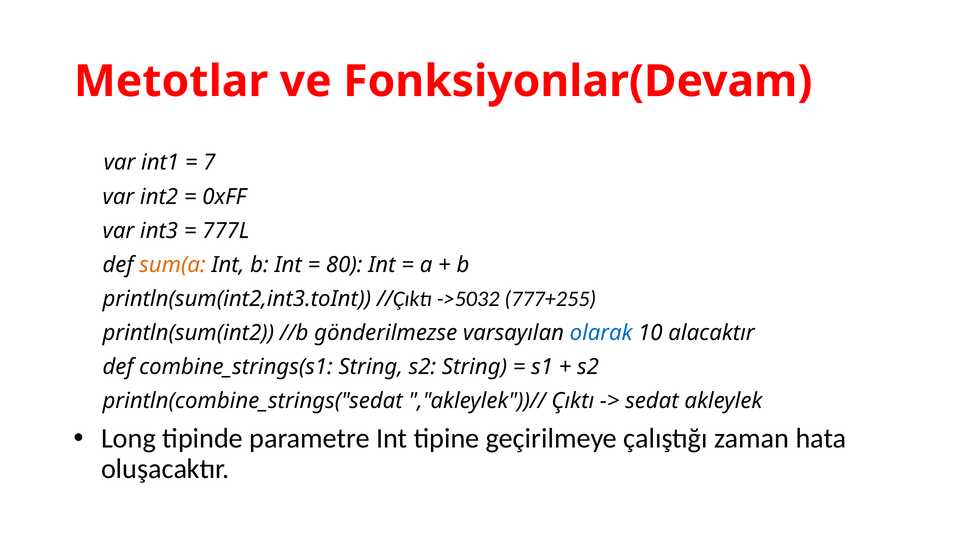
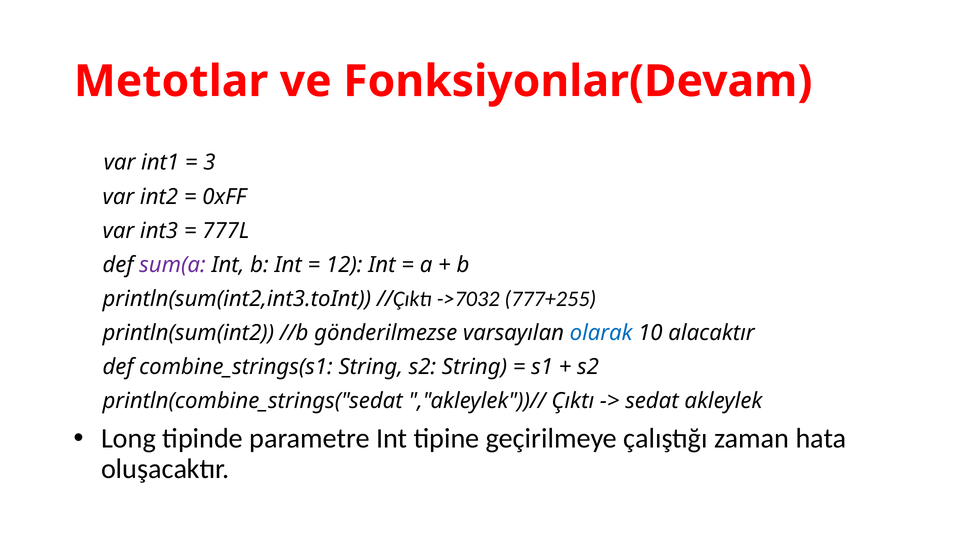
7: 7 -> 3
sum(a colour: orange -> purple
80: 80 -> 12
->5032: ->5032 -> ->7032
